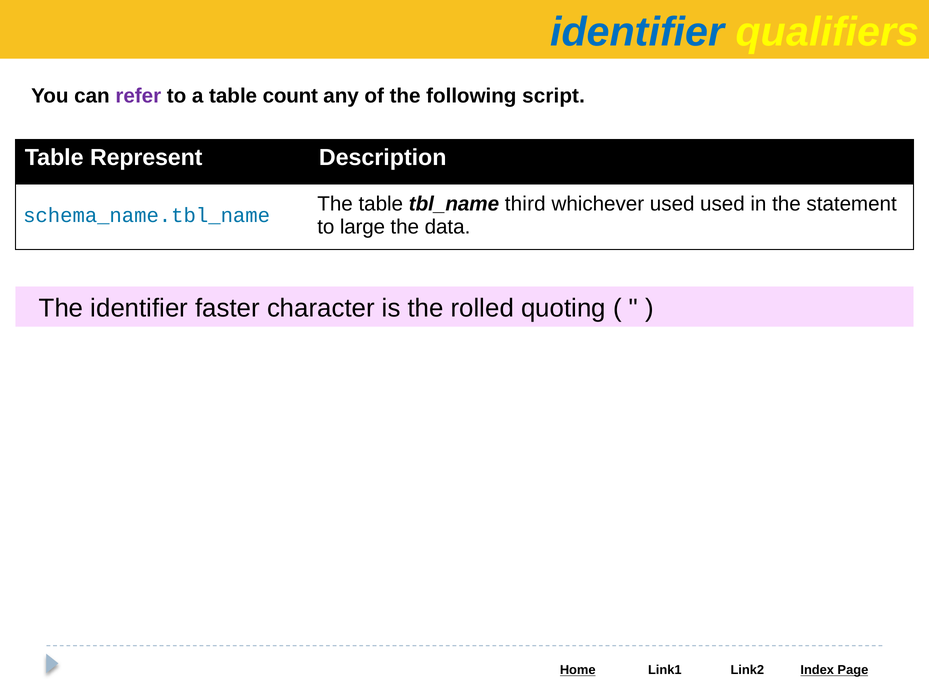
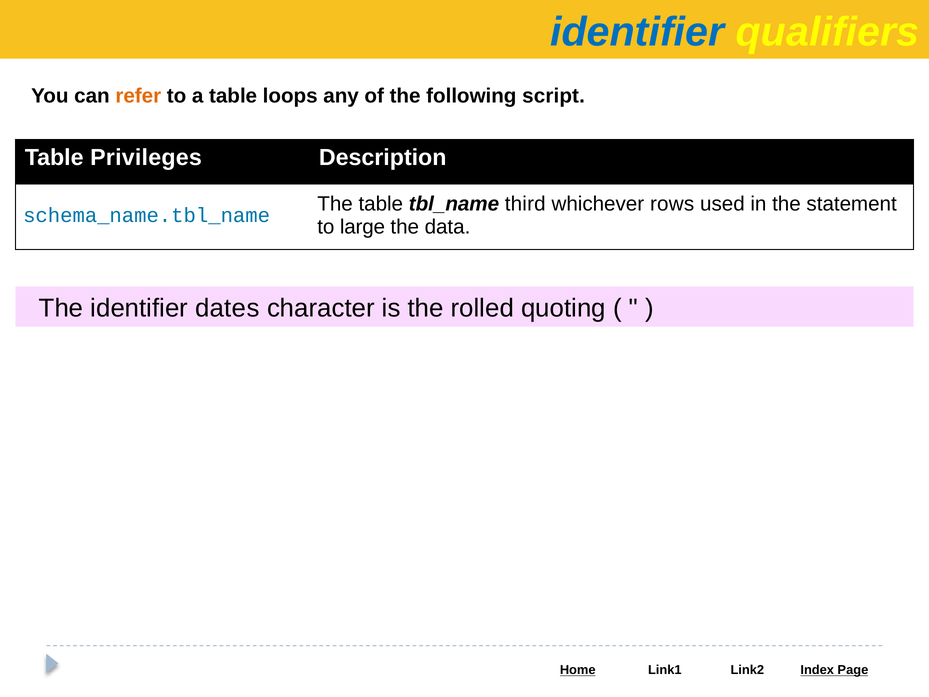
refer colour: purple -> orange
count: count -> loops
Represent: Represent -> Privileges
whichever used: used -> rows
faster: faster -> dates
